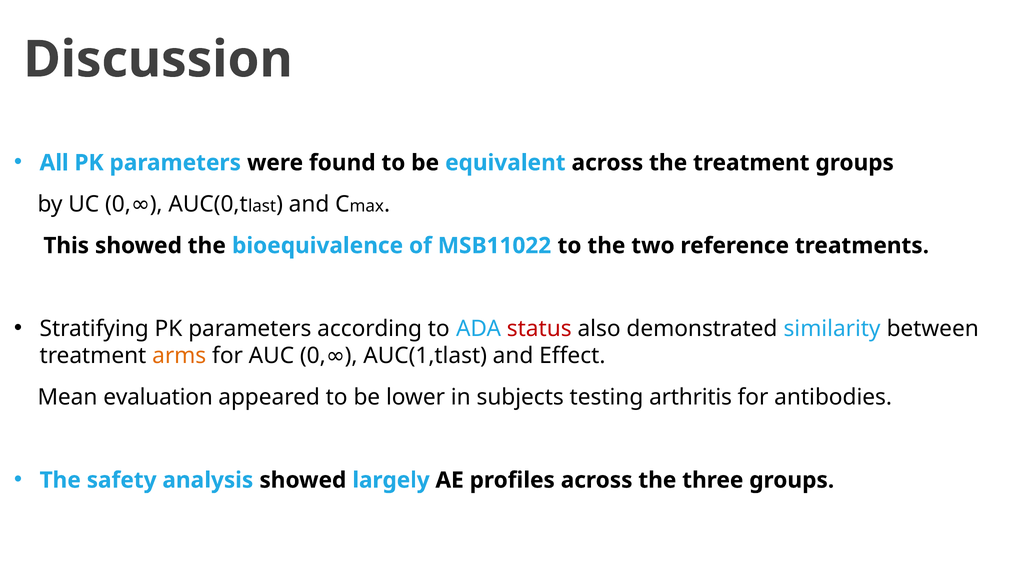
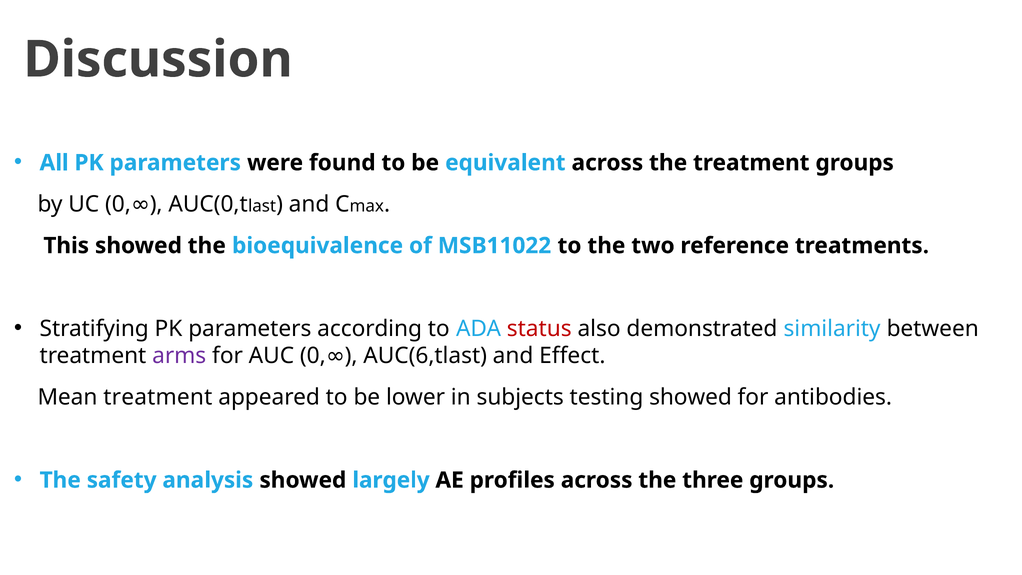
arms colour: orange -> purple
AUC(1,tlast: AUC(1,tlast -> AUC(6,tlast
Mean evaluation: evaluation -> treatment
testing arthritis: arthritis -> showed
